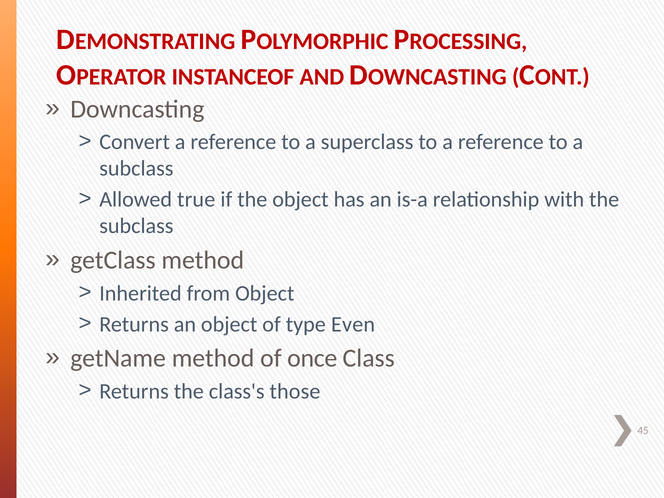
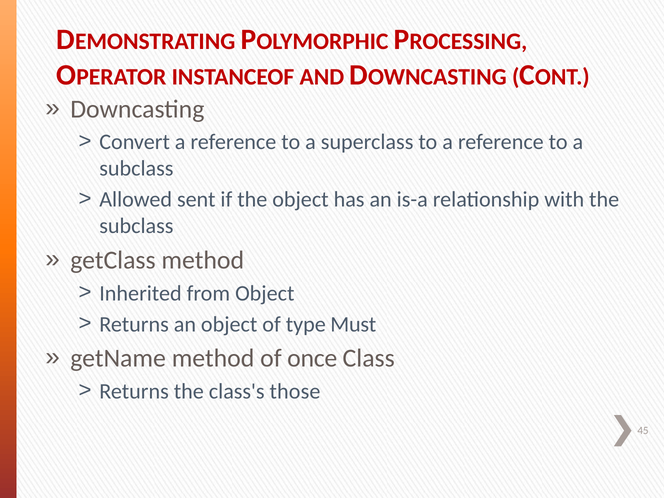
true: true -> sent
Even: Even -> Must
